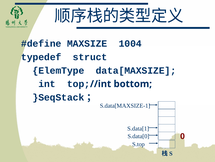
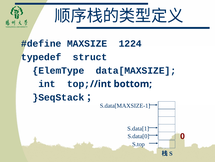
1004: 1004 -> 1224
